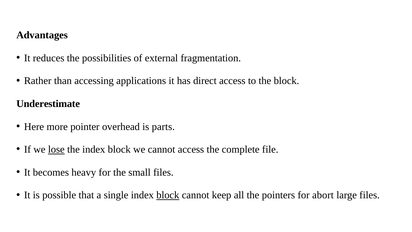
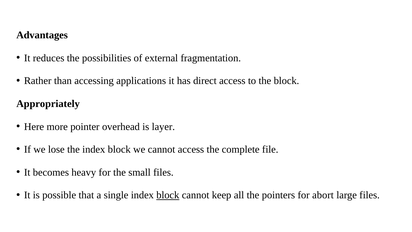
Underestimate: Underestimate -> Appropriately
parts: parts -> layer
lose underline: present -> none
